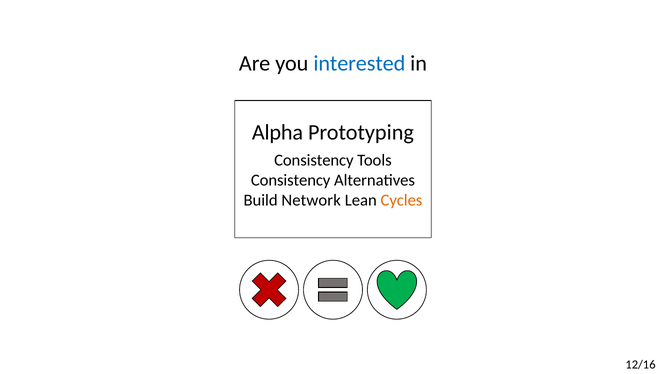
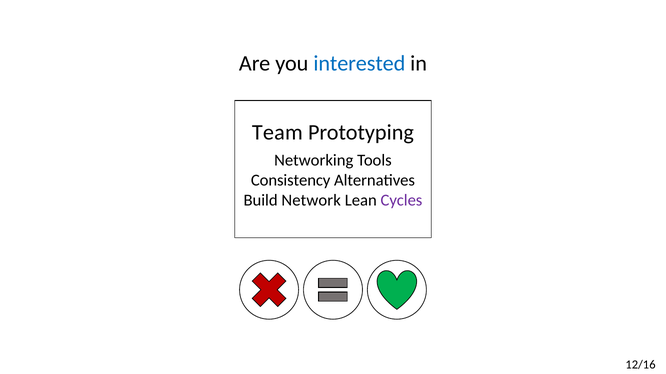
Alpha: Alpha -> Team
Consistency at (314, 161): Consistency -> Networking
Cycles colour: orange -> purple
